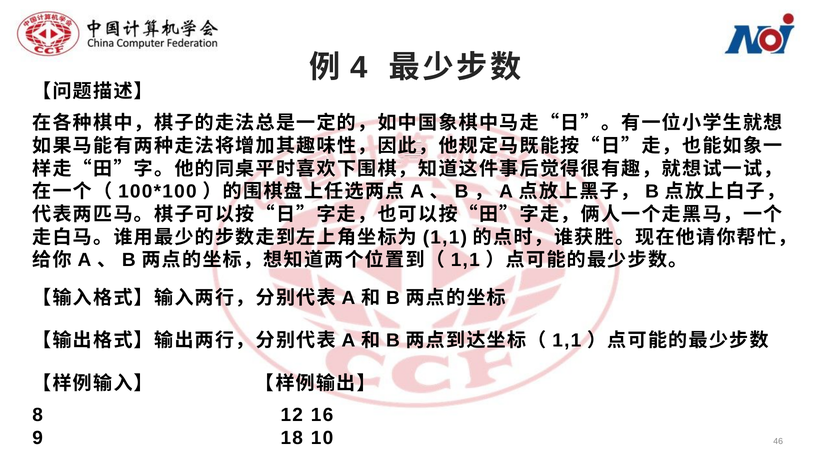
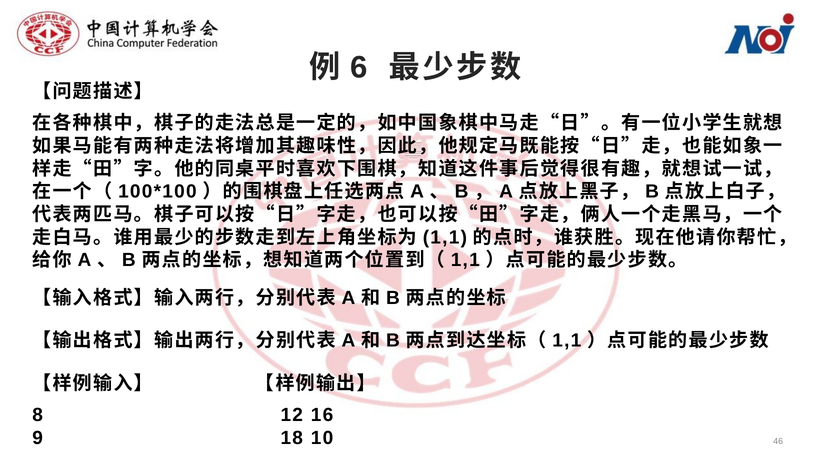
4: 4 -> 6
